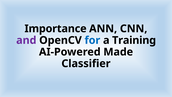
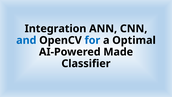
Importance: Importance -> Integration
and colour: purple -> blue
Training: Training -> Optimal
